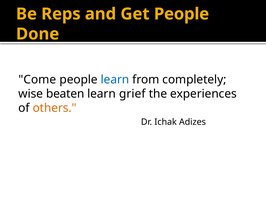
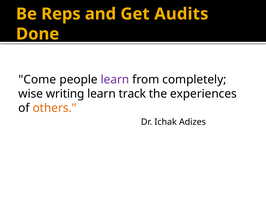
Get People: People -> Audits
learn at (115, 79) colour: blue -> purple
beaten: beaten -> writing
grief: grief -> track
